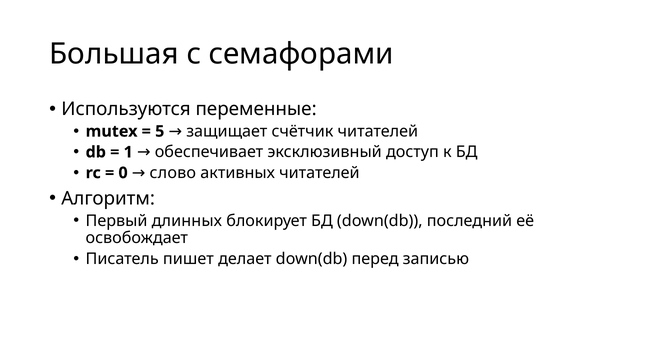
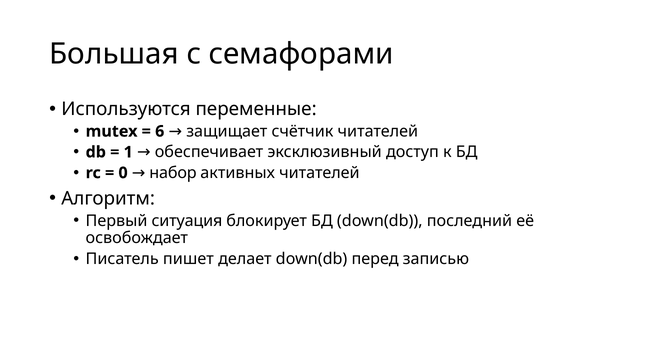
5: 5 -> 6
слово: слово -> набор
длинных: длинных -> ситуация
